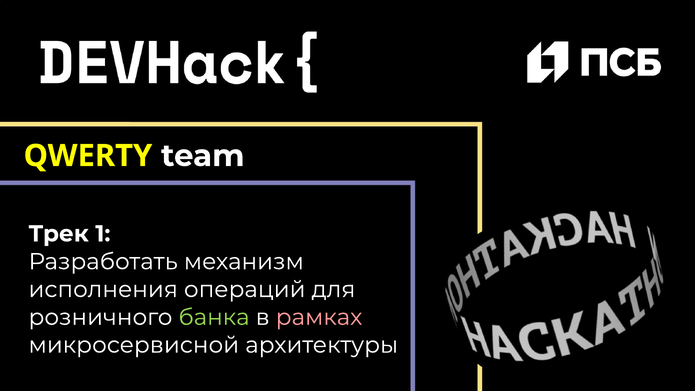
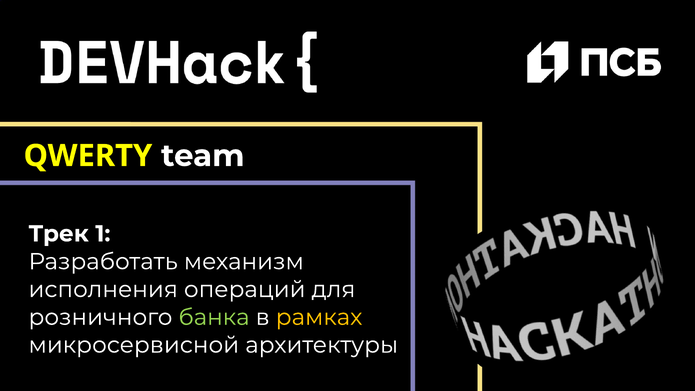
рамках colour: pink -> yellow
